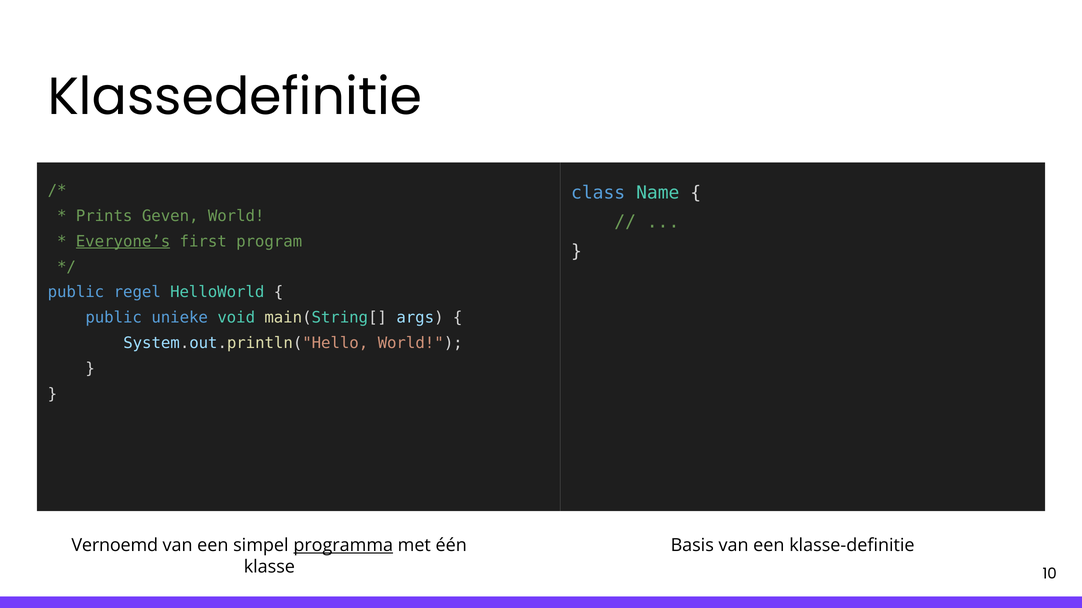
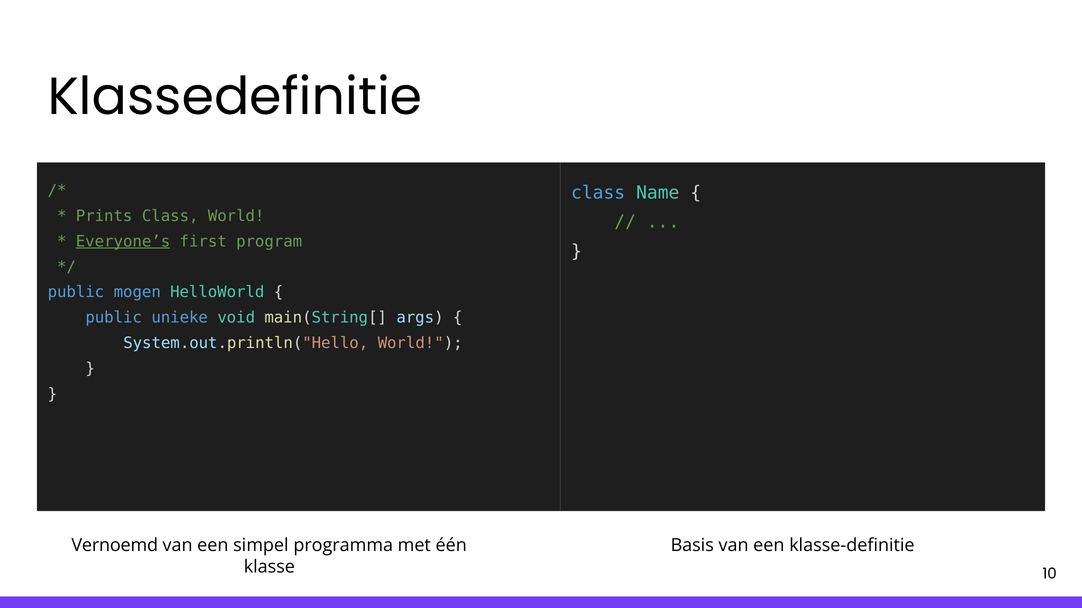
Prints Geven: Geven -> Class
regel: regel -> mogen
programma underline: present -> none
